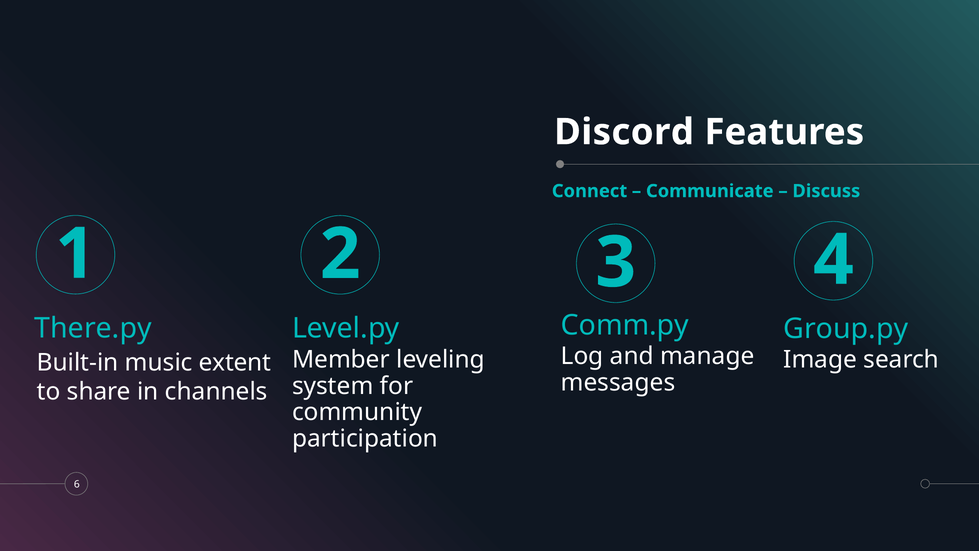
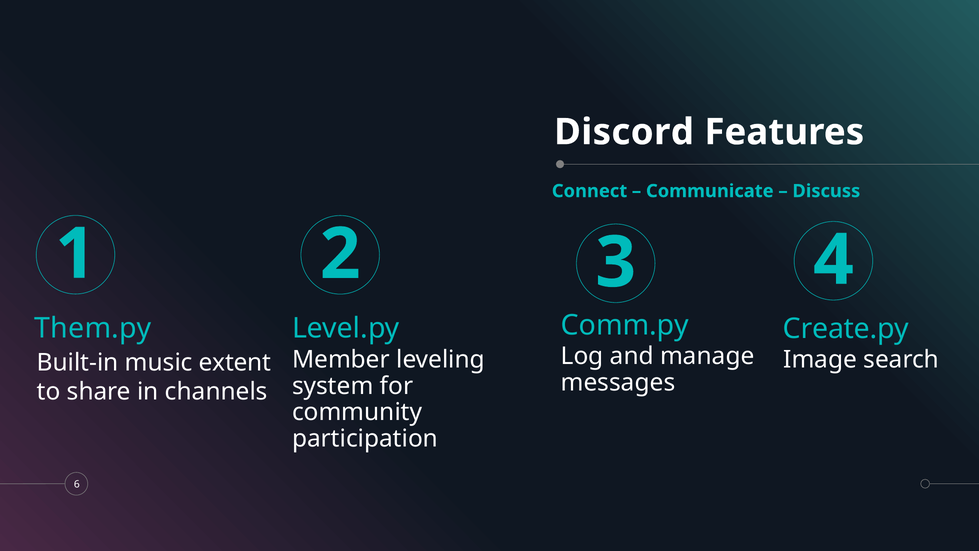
There.py: There.py -> Them.py
Group.py: Group.py -> Create.py
